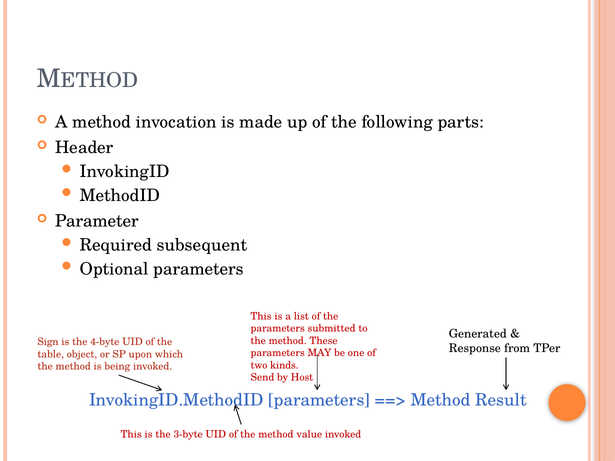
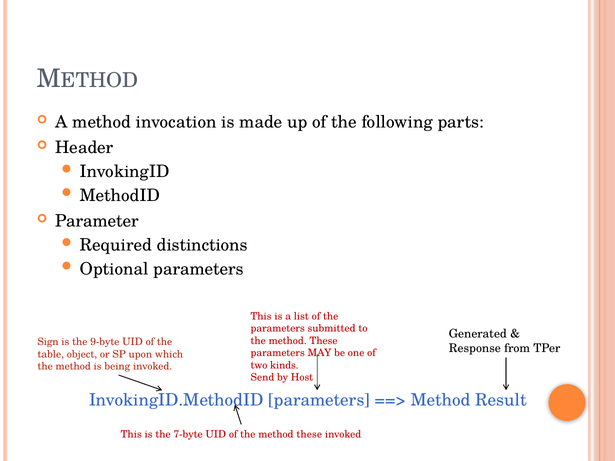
subsequent: subsequent -> distinctions
4-byte: 4-byte -> 9-byte
3-byte: 3-byte -> 7-byte
of the method value: value -> these
